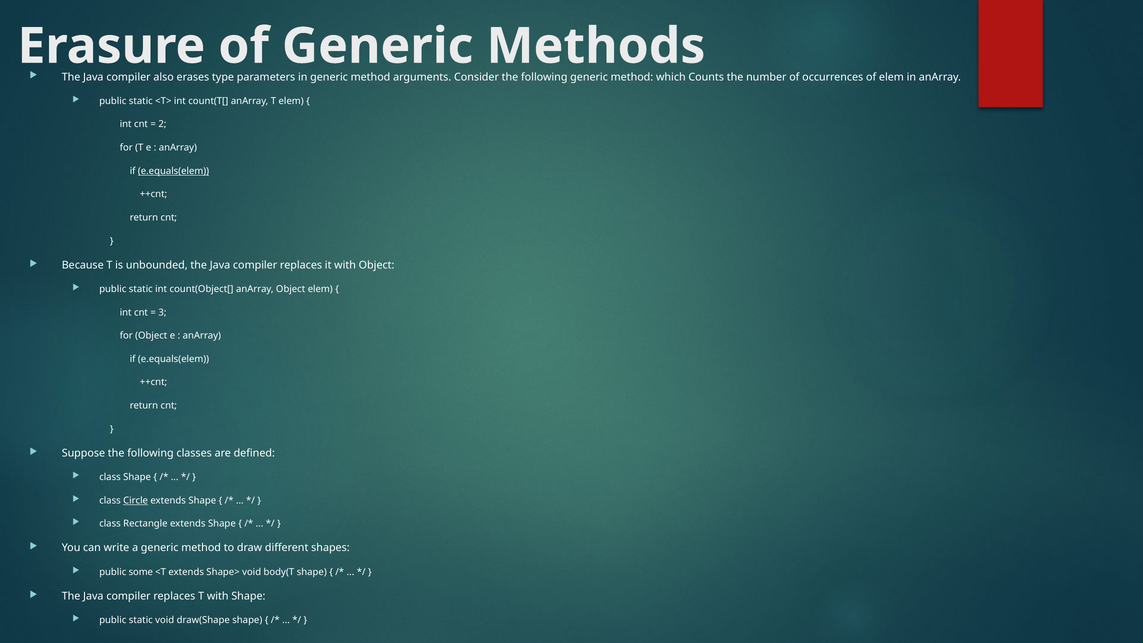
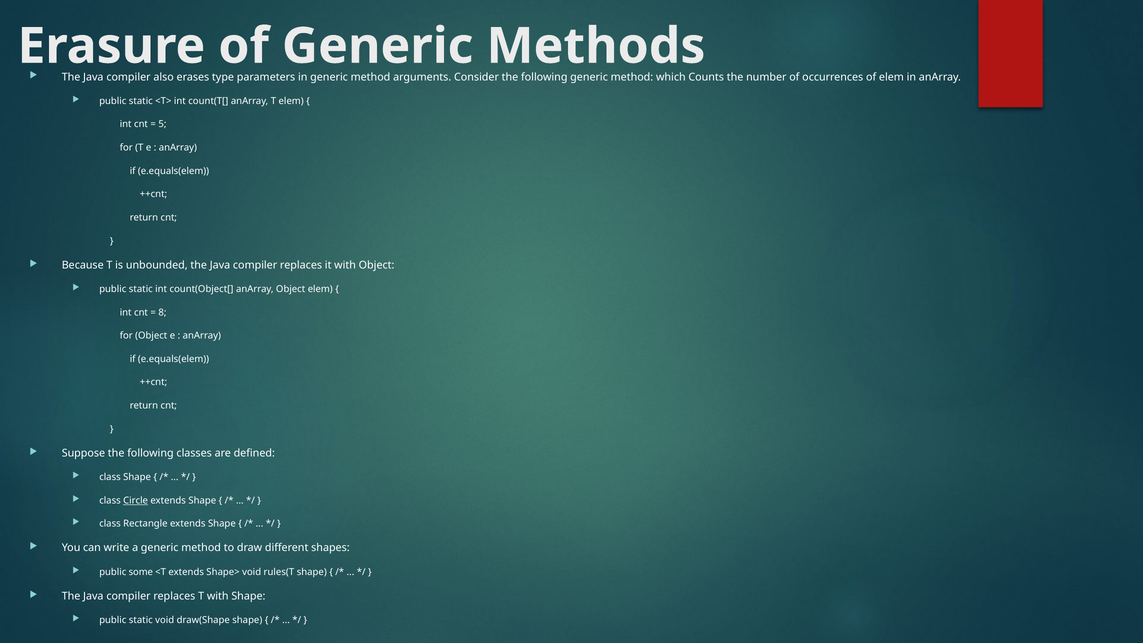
2: 2 -> 5
e.equals(elem at (173, 171) underline: present -> none
3: 3 -> 8
body(T: body(T -> rules(T
